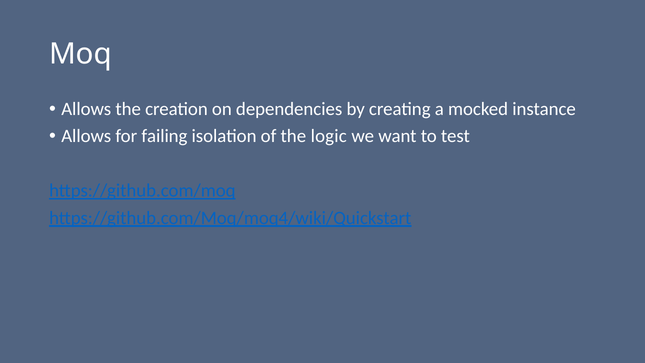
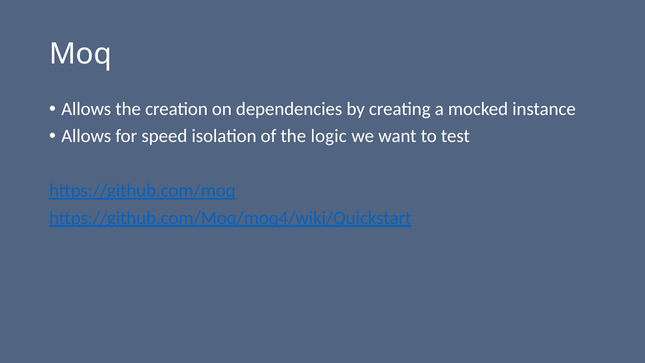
failing: failing -> speed
